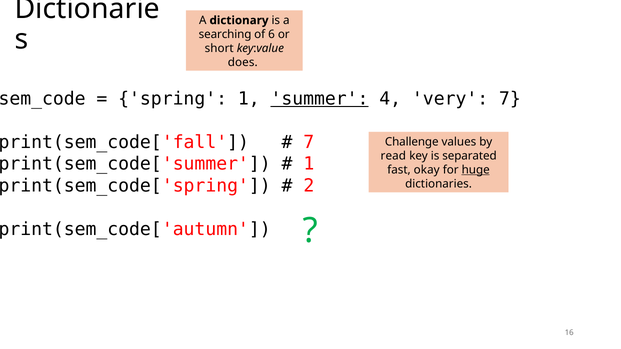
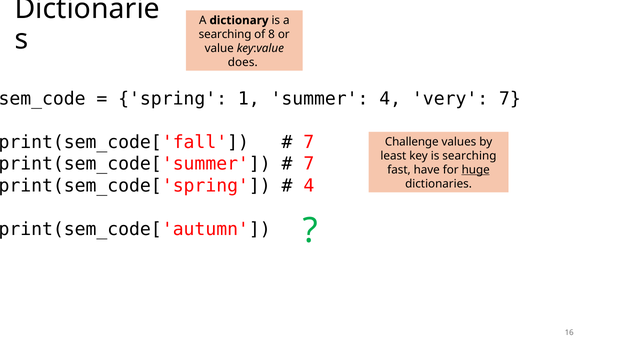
6: 6 -> 8
short: short -> value
summer underline: present -> none
read: read -> least
is separated: separated -> searching
1 at (309, 164): 1 -> 7
okay: okay -> have
2 at (309, 186): 2 -> 4
